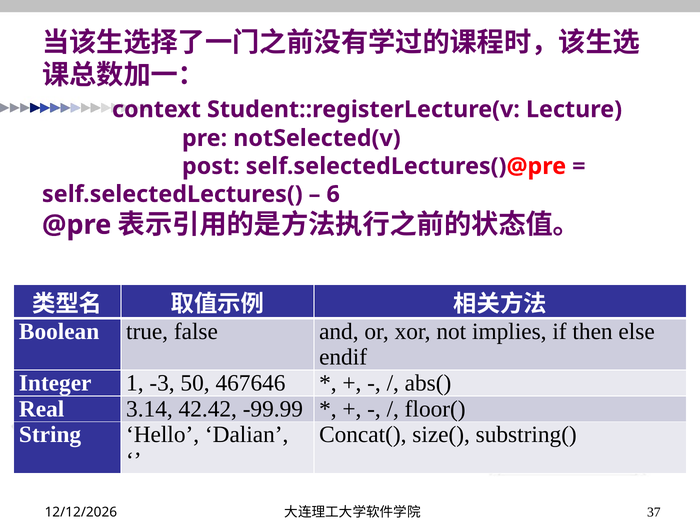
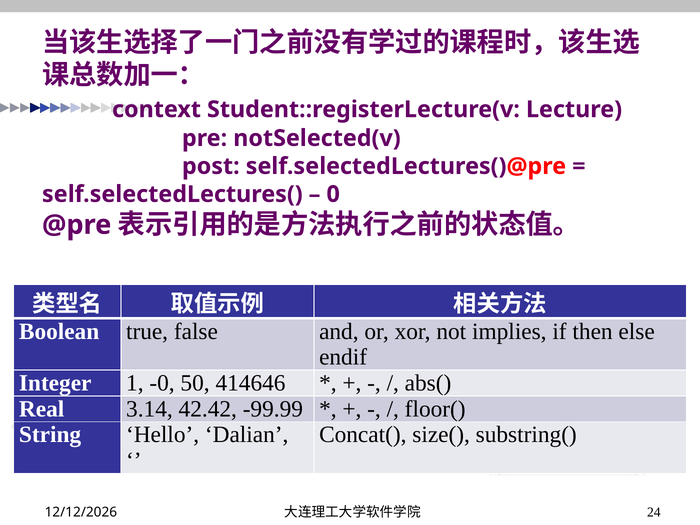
6: 6 -> 0
-3: -3 -> -0
467646: 467646 -> 414646
37: 37 -> 24
